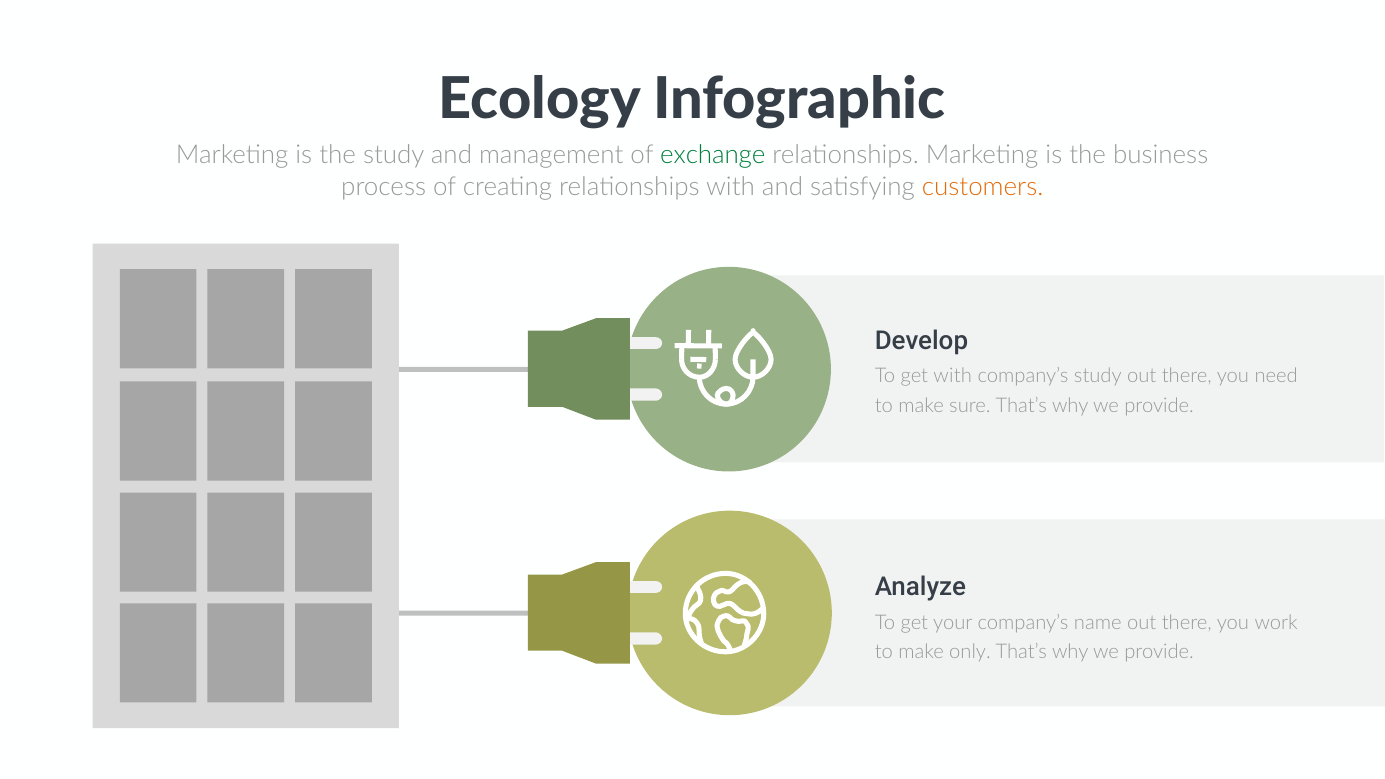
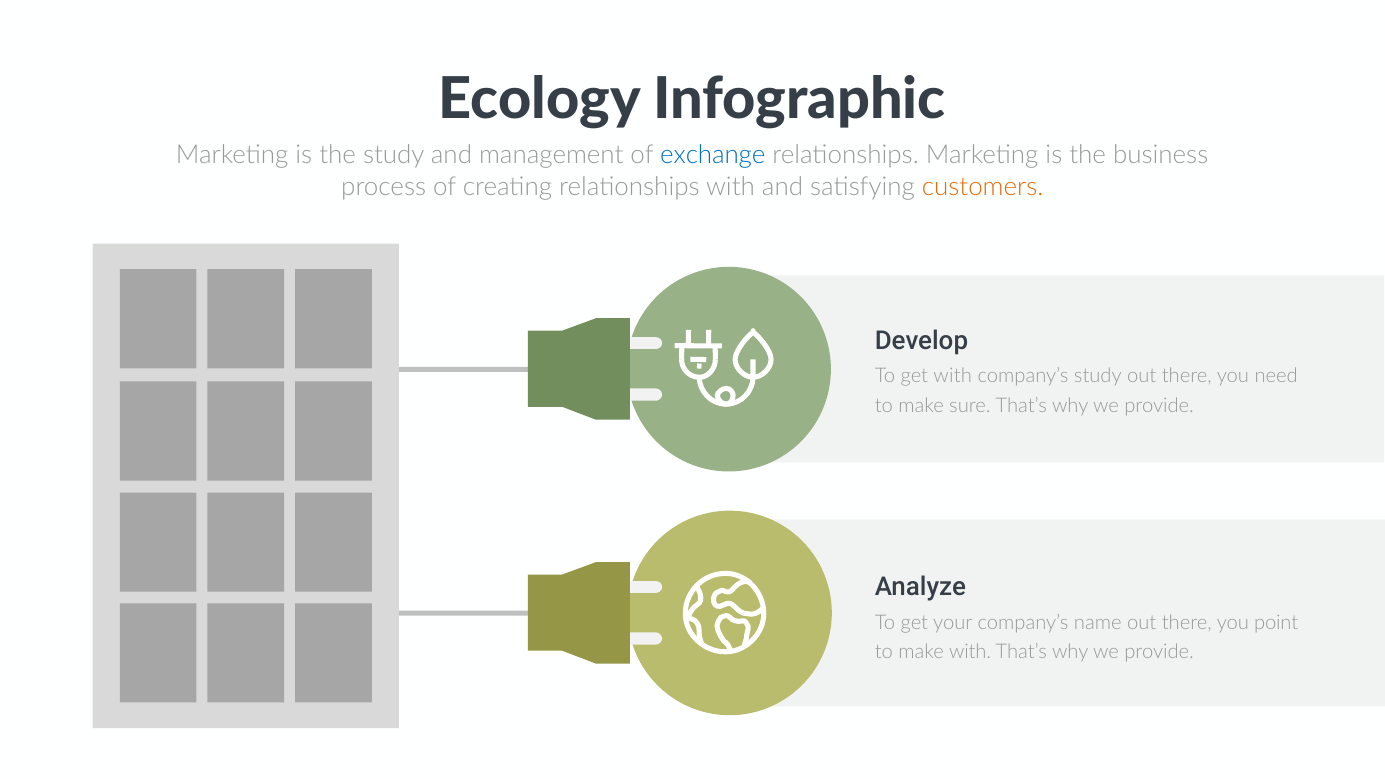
exchange colour: green -> blue
work: work -> point
make only: only -> with
